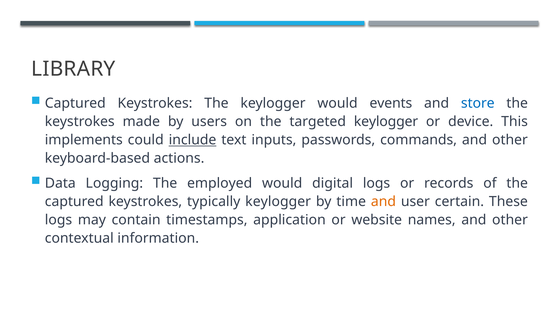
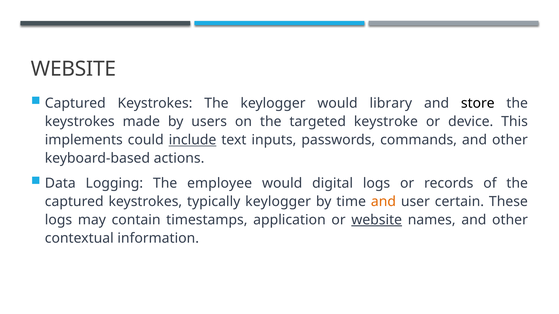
LIBRARY at (73, 69): LIBRARY -> WEBSITE
events: events -> library
store colour: blue -> black
targeted keylogger: keylogger -> keystroke
employed: employed -> employee
website at (377, 220) underline: none -> present
